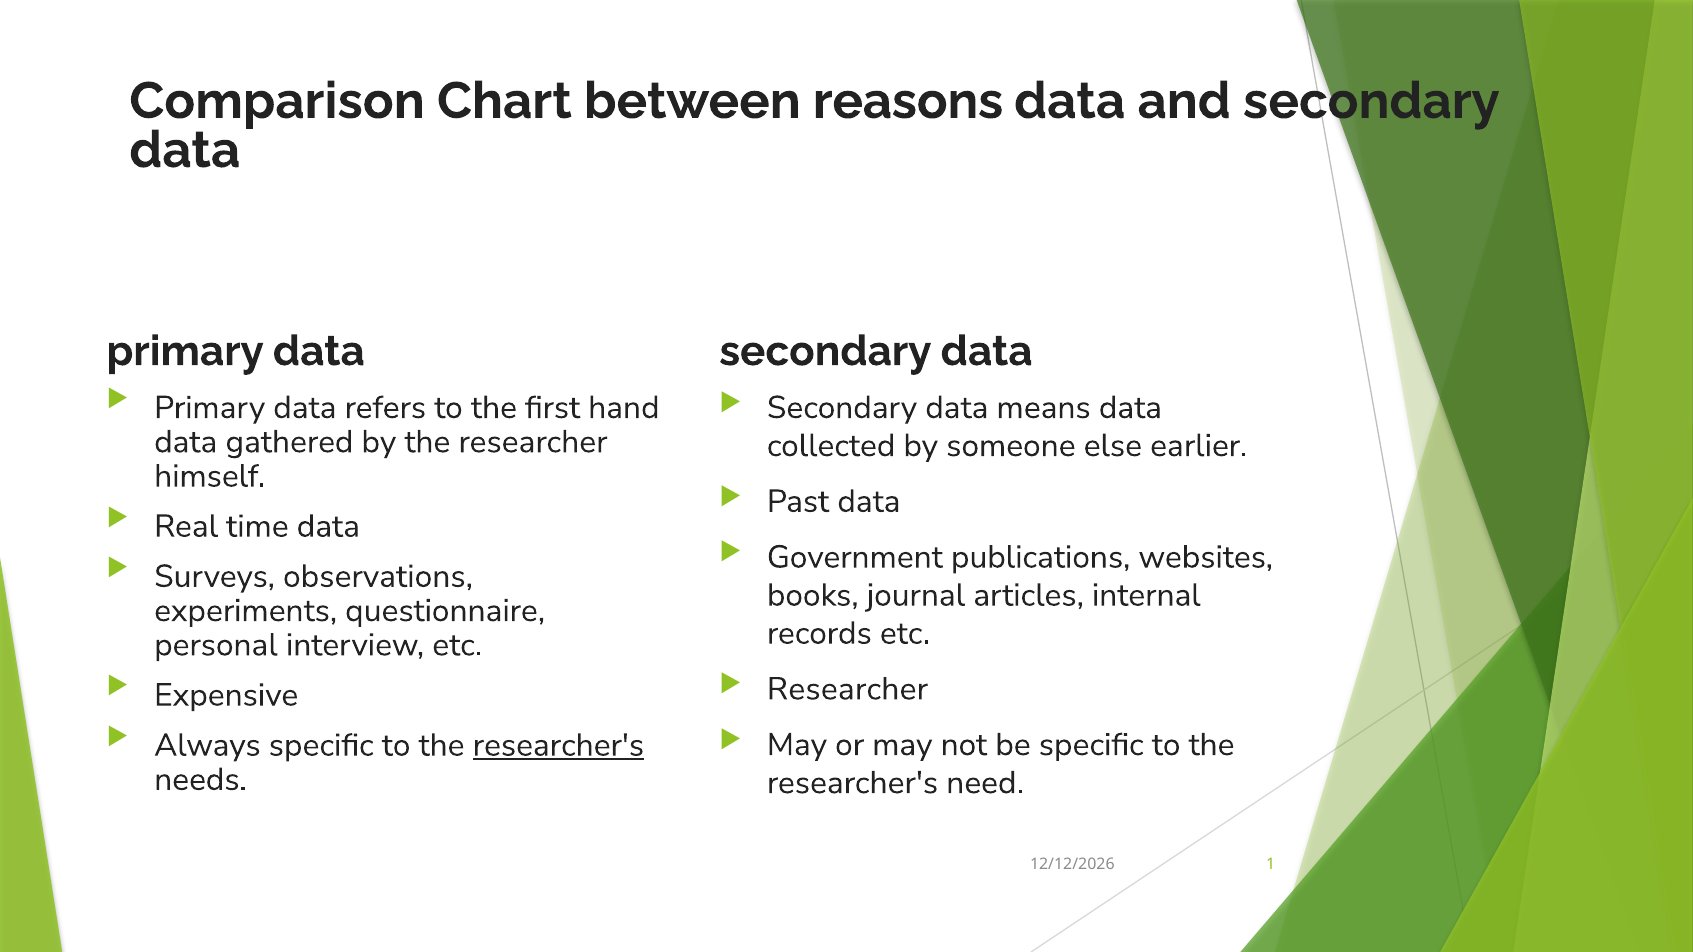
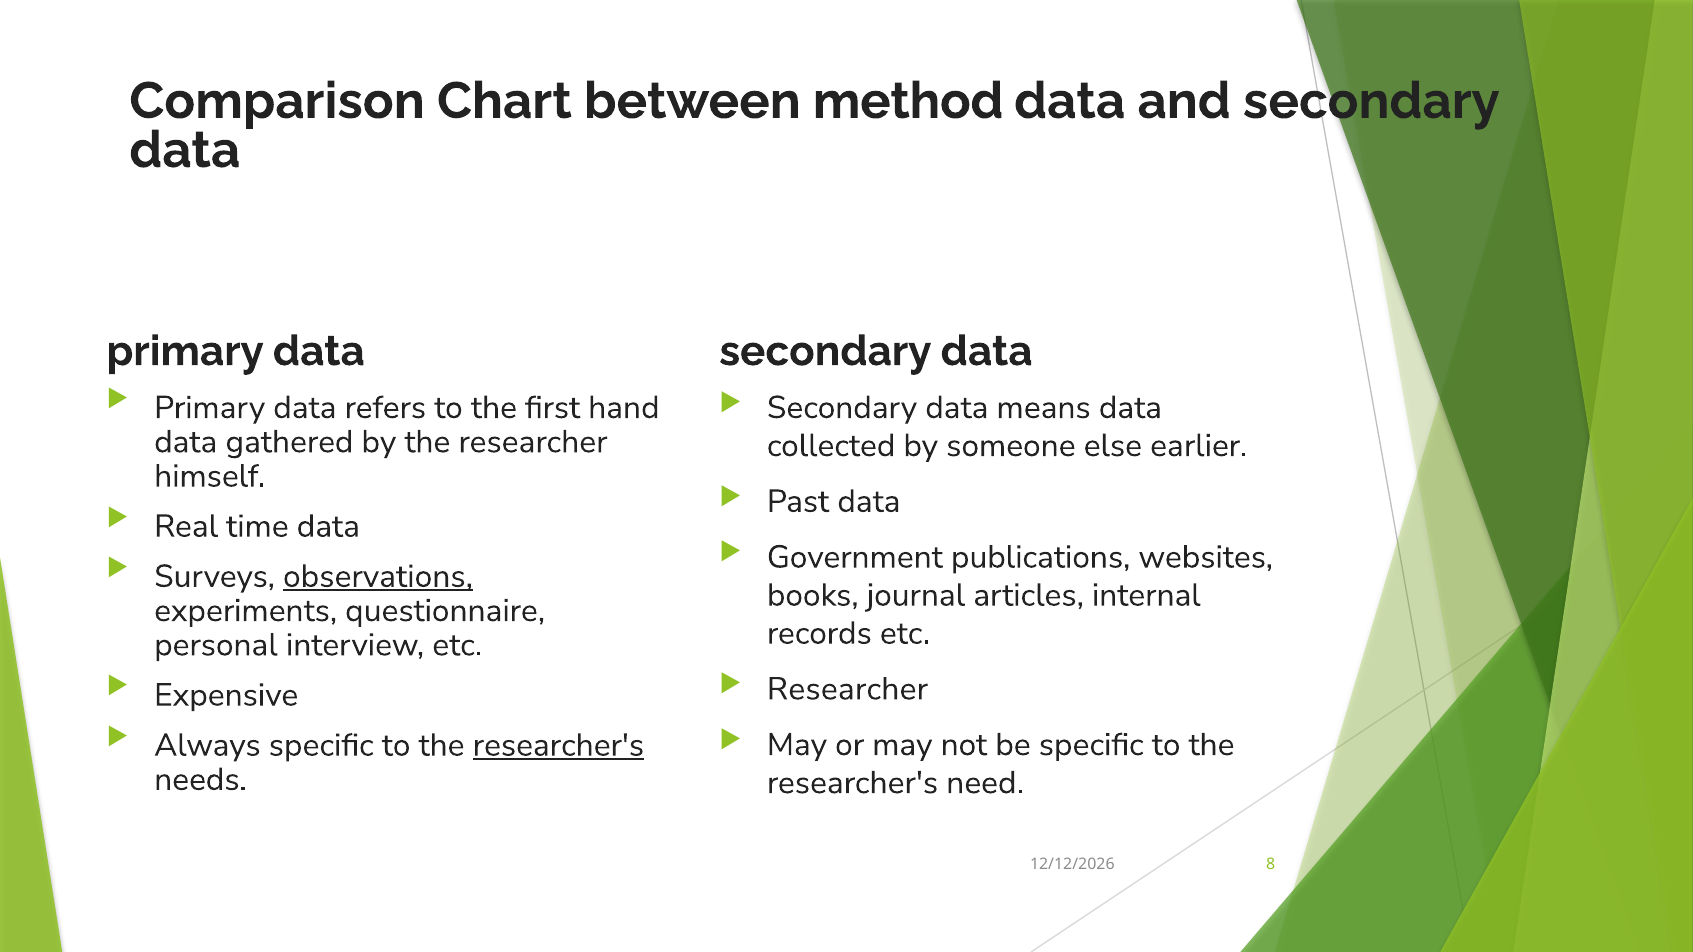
reasons: reasons -> method
observations underline: none -> present
1: 1 -> 8
